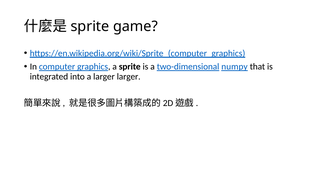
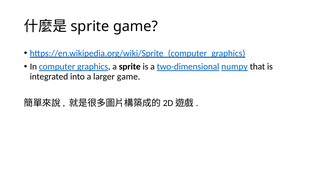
larger larger: larger -> game
